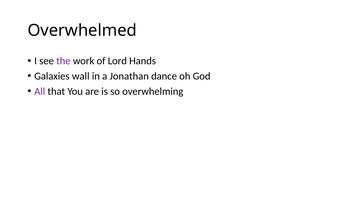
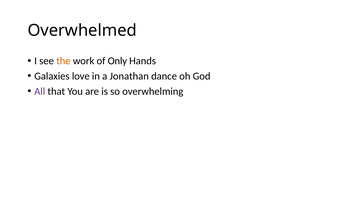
the colour: purple -> orange
Lord: Lord -> Only
wall: wall -> love
